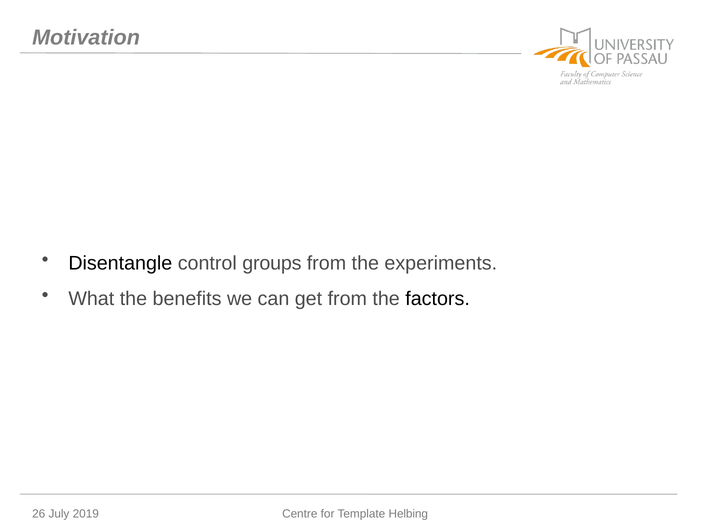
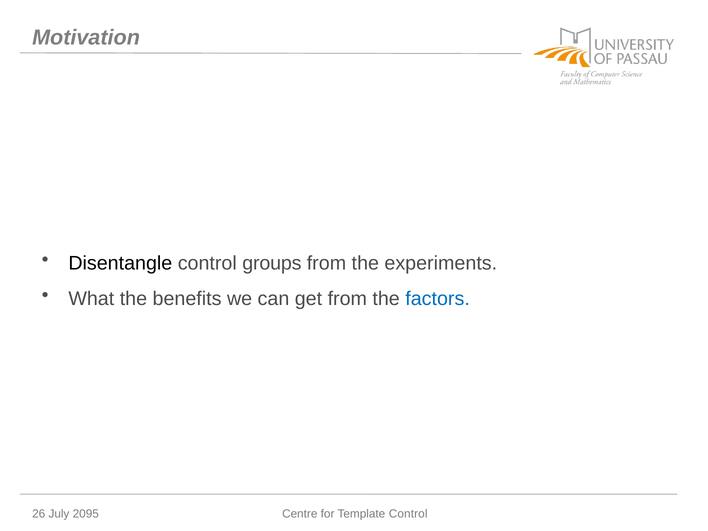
factors colour: black -> blue
2019: 2019 -> 2095
Template Helbing: Helbing -> Control
